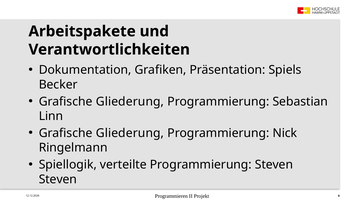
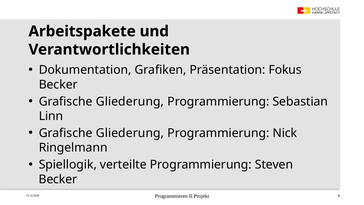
Spiels: Spiels -> Fokus
Steven at (58, 179): Steven -> Becker
